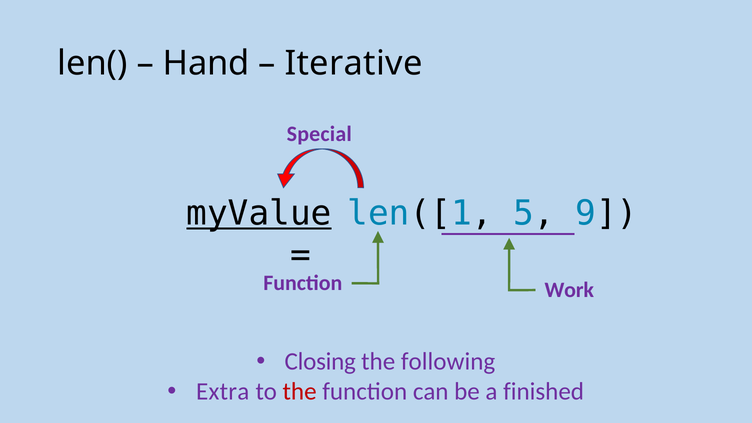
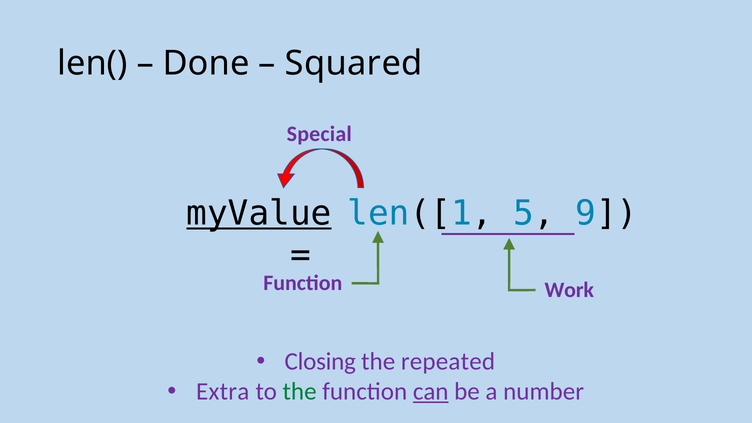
Hand: Hand -> Done
Iterative: Iterative -> Squared
following: following -> repeated
the at (300, 392) colour: red -> green
can underline: none -> present
finished: finished -> number
